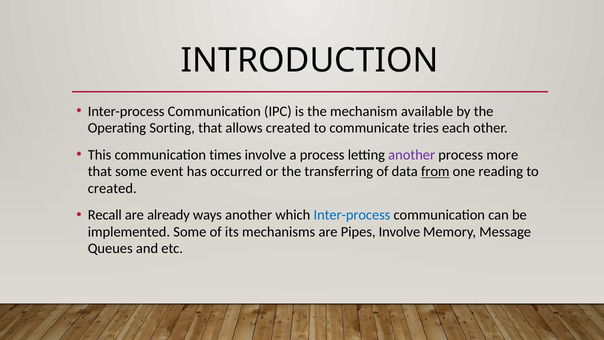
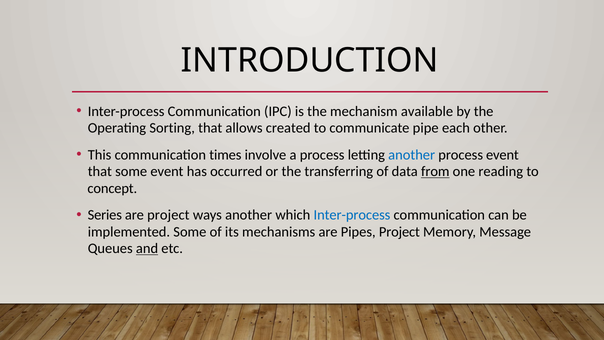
tries: tries -> pipe
another at (412, 155) colour: purple -> blue
process more: more -> event
created at (112, 188): created -> concept
Recall: Recall -> Series
are already: already -> project
Pipes Involve: Involve -> Project
and underline: none -> present
